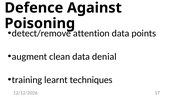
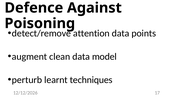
denial: denial -> model
training: training -> perturb
